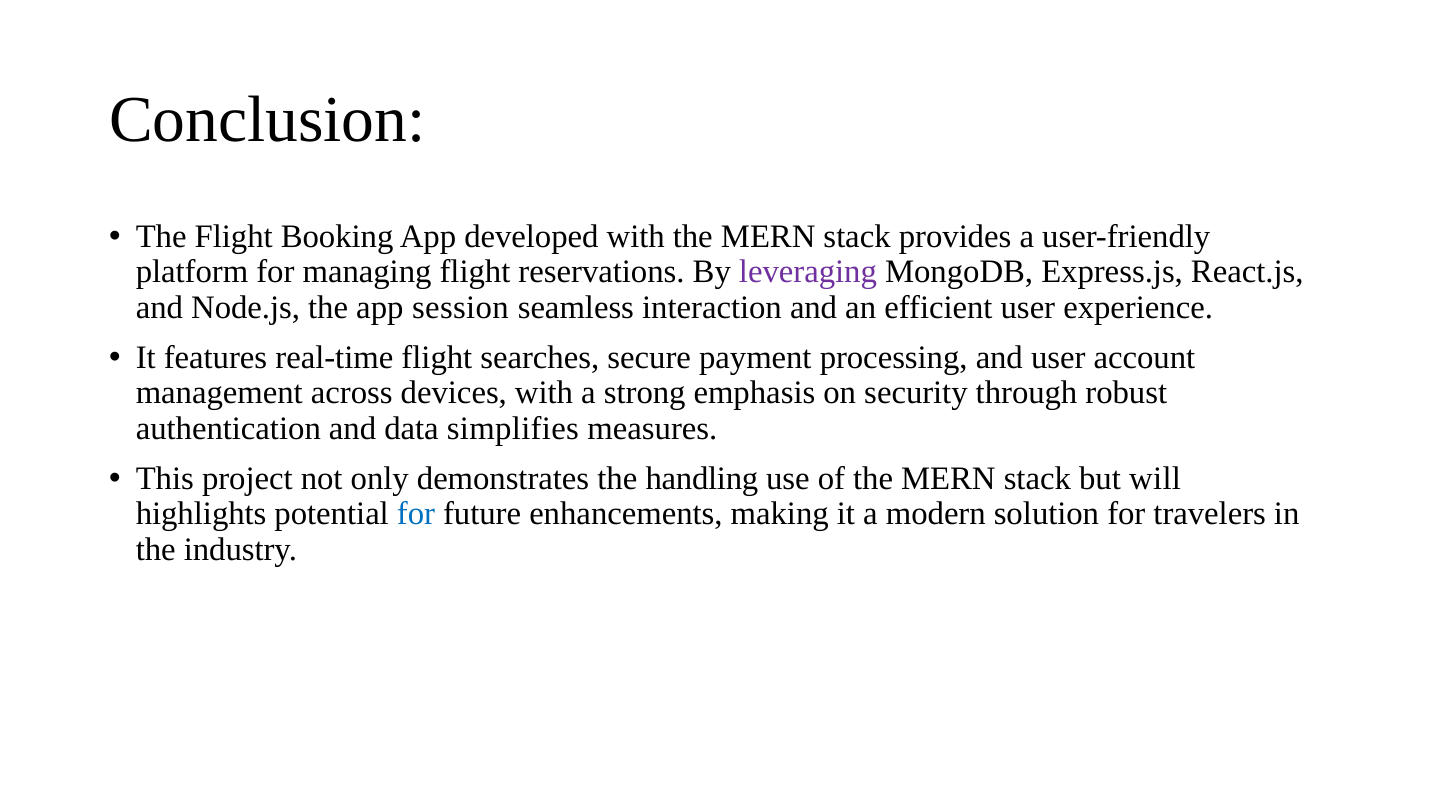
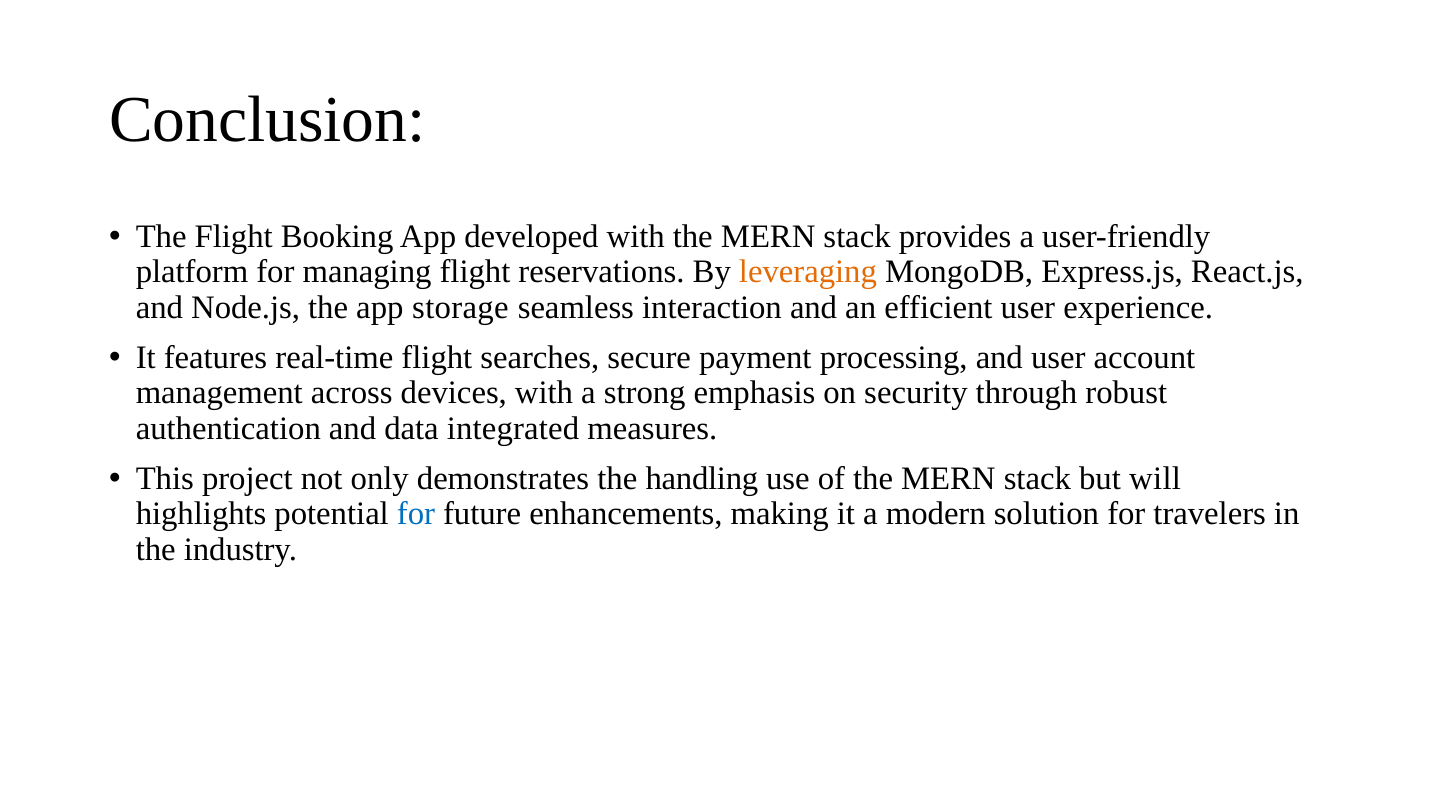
leveraging colour: purple -> orange
session: session -> storage
simplifies: simplifies -> integrated
